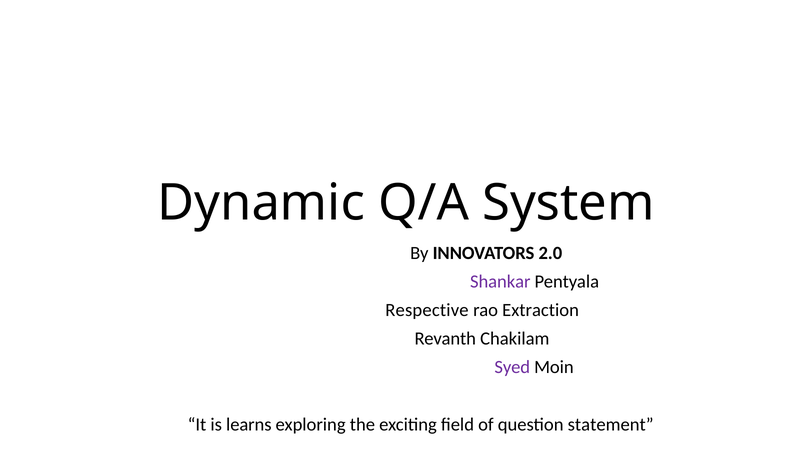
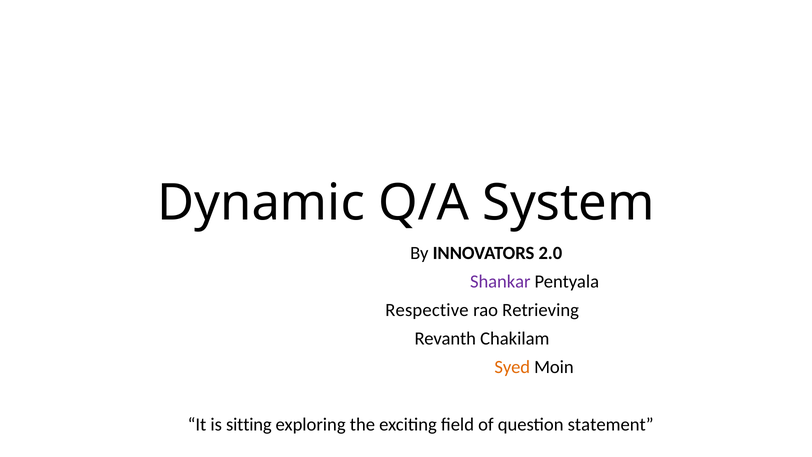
Extraction: Extraction -> Retrieving
Syed colour: purple -> orange
learns: learns -> sitting
